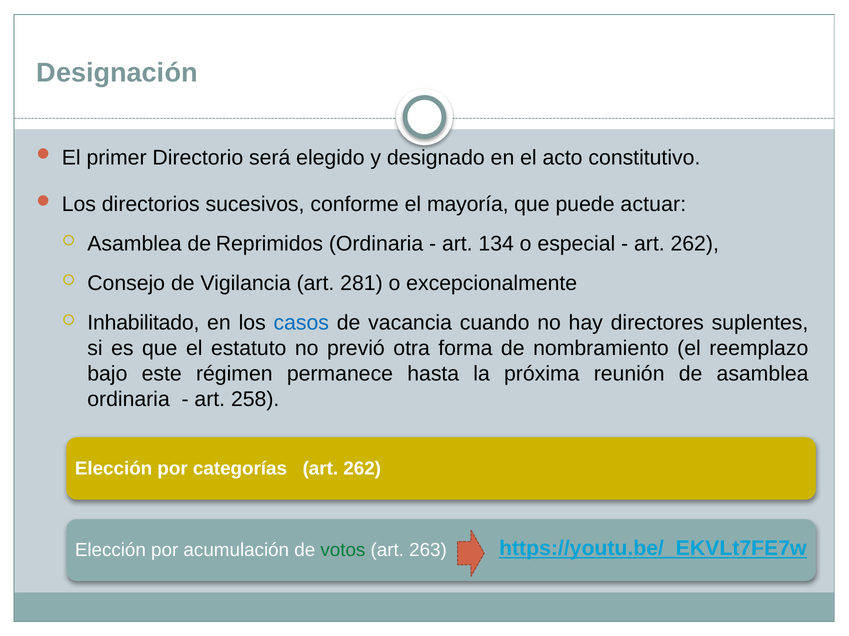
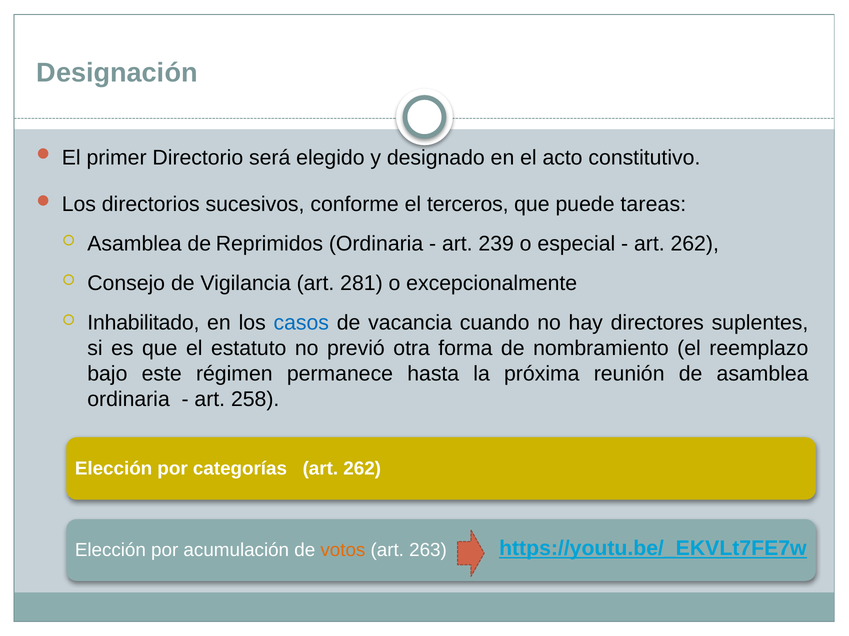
mayoría: mayoría -> terceros
actuar: actuar -> tareas
134: 134 -> 239
votos colour: green -> orange
